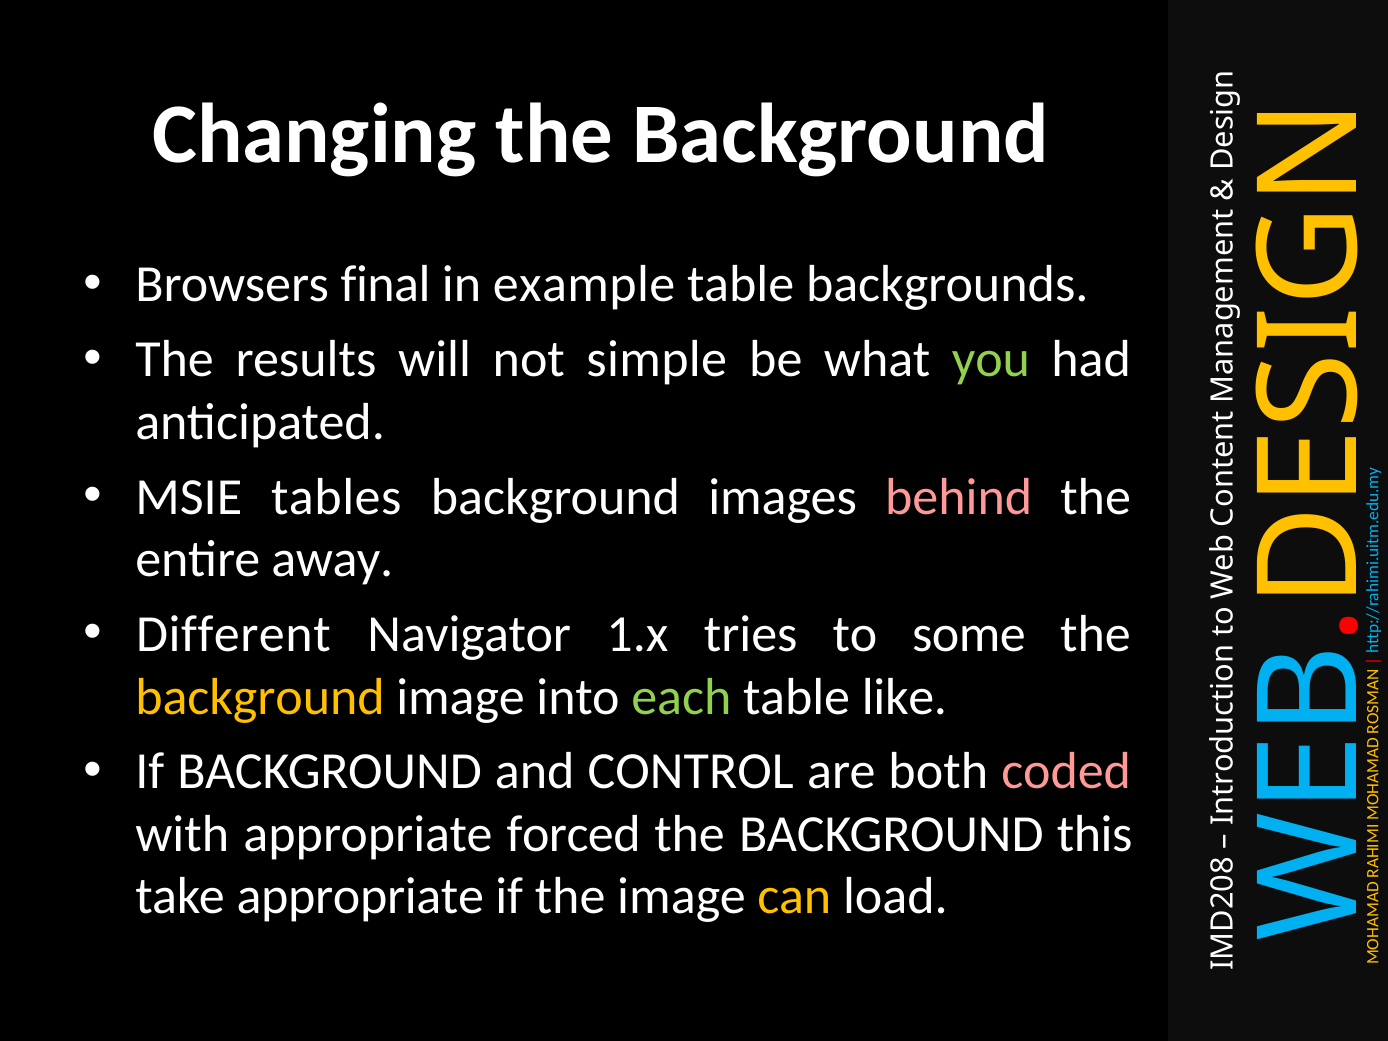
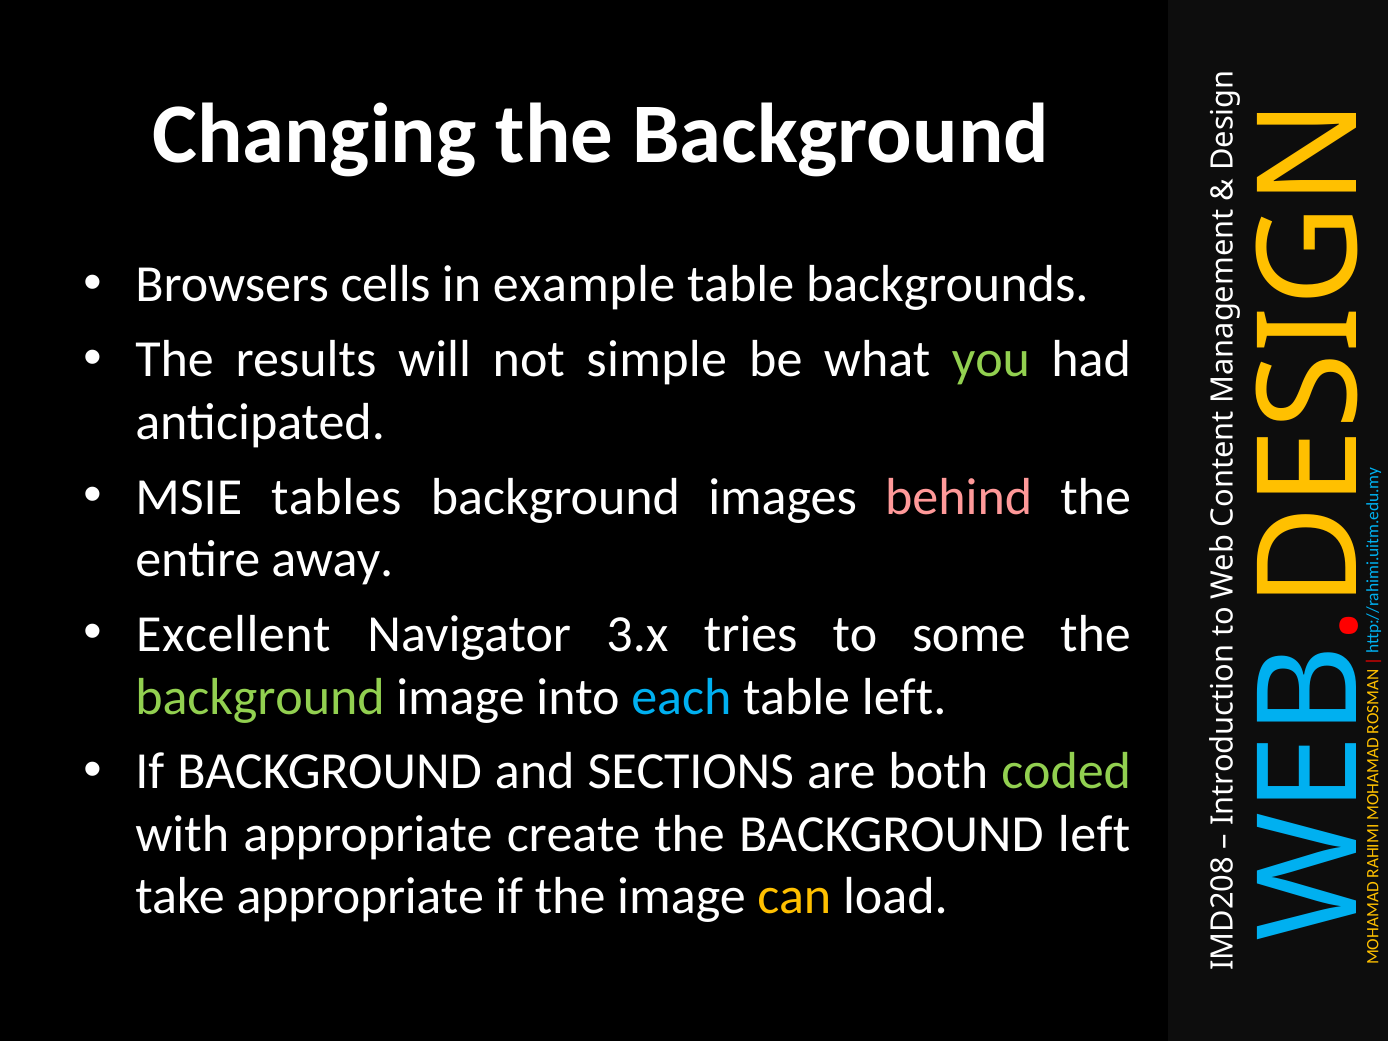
final: final -> cells
Different: Different -> Excellent
1.x: 1.x -> 3.x
background at (260, 697) colour: yellow -> light green
each colour: light green -> light blue
table like: like -> left
CONTROL: CONTROL -> SECTIONS
coded colour: pink -> light green
forced: forced -> create
BACKGROUND this: this -> left
